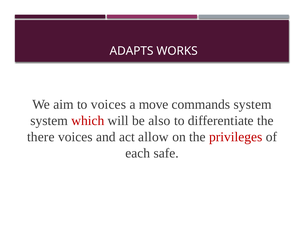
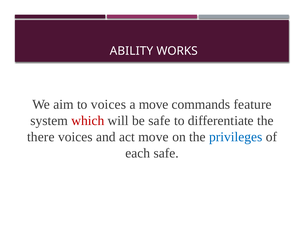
ADAPTS: ADAPTS -> ABILITY
commands system: system -> feature
be also: also -> safe
act allow: allow -> move
privileges colour: red -> blue
